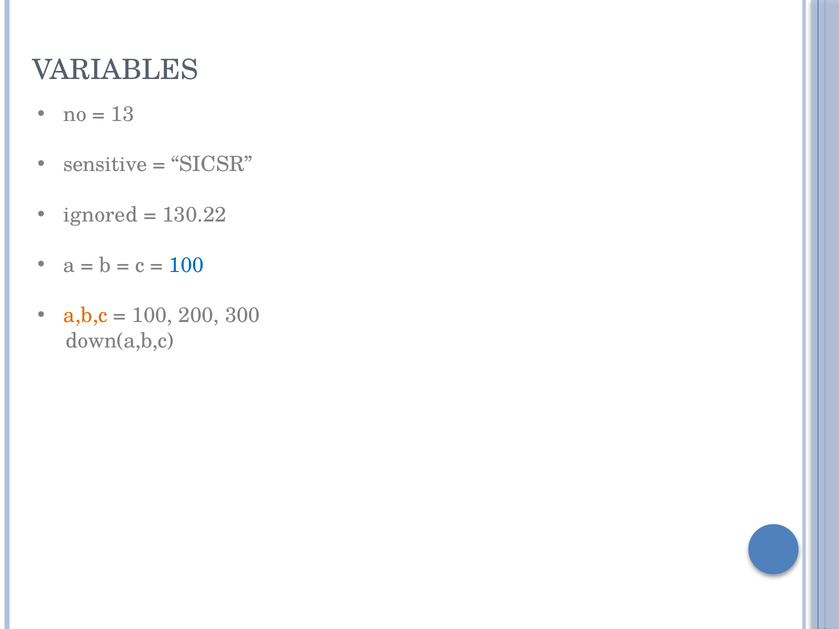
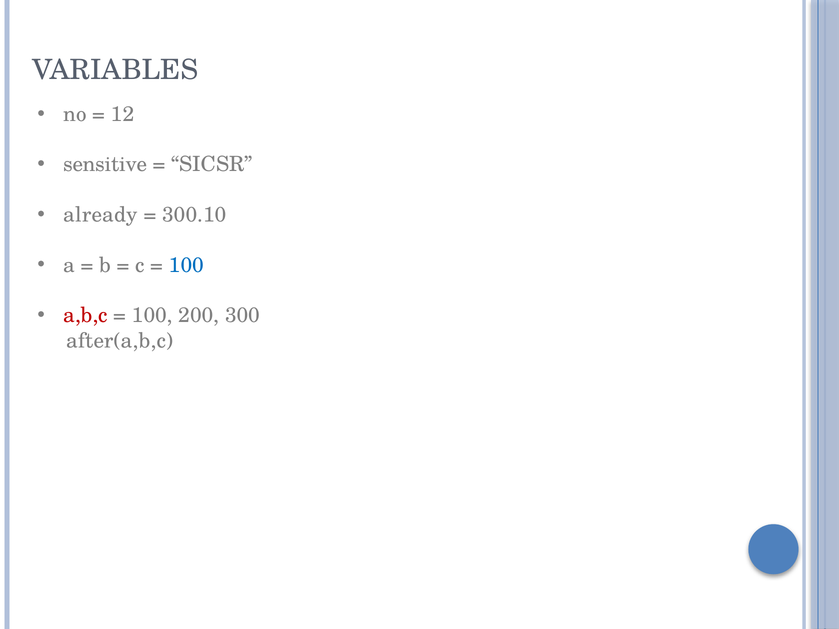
13: 13 -> 12
ignored: ignored -> already
130.22: 130.22 -> 300.10
a,b,c colour: orange -> red
down(a,b,c: down(a,b,c -> after(a,b,c
